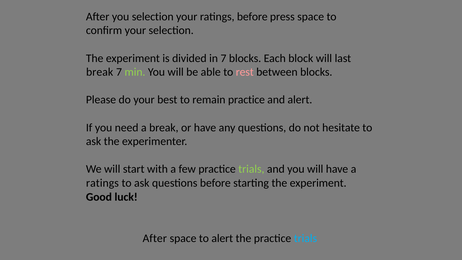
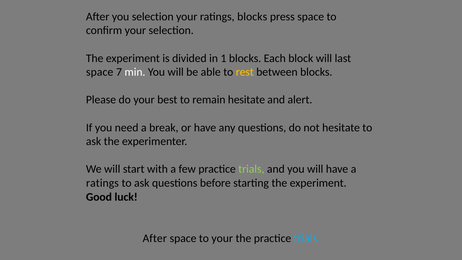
ratings before: before -> blocks
in 7: 7 -> 1
break at (100, 72): break -> space
min colour: light green -> white
rest colour: pink -> yellow
remain practice: practice -> hesitate
to alert: alert -> your
